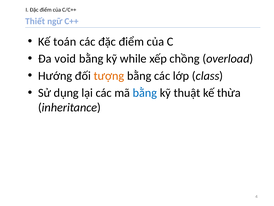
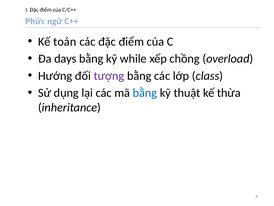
Thiết: Thiết -> Phức
void: void -> days
tượng colour: orange -> purple
